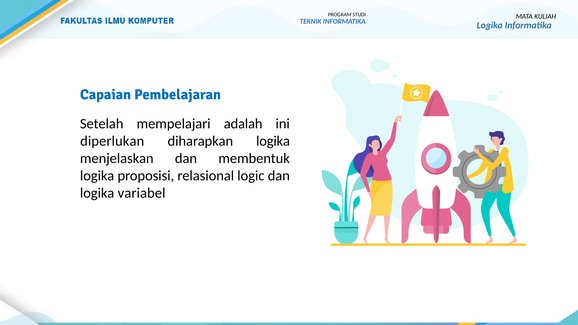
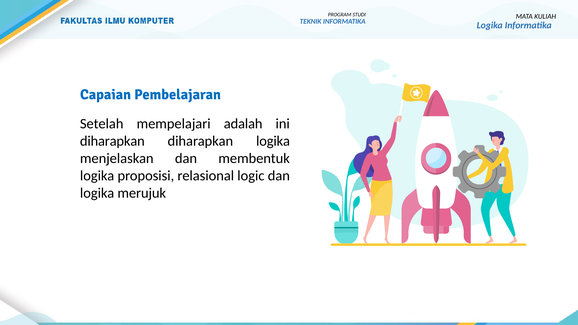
diperlukan at (112, 141): diperlukan -> diharapkan
variabel: variabel -> merujuk
